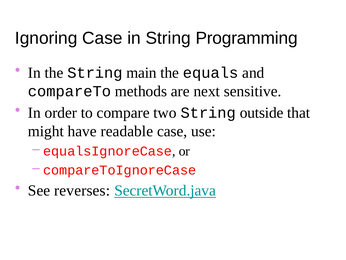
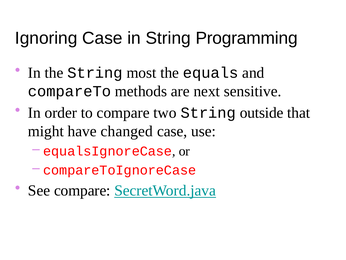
main: main -> most
readable: readable -> changed
See reverses: reverses -> compare
